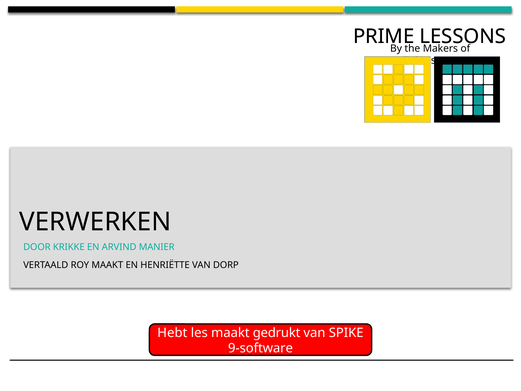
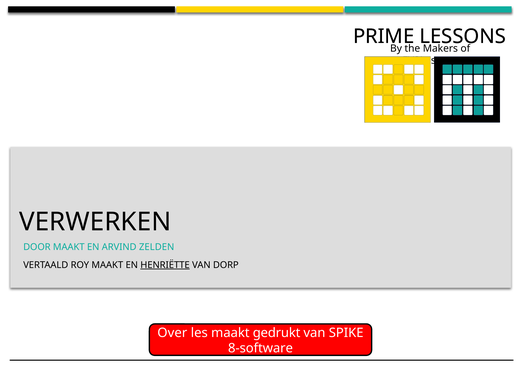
DOOR KRIKKE: KRIKKE -> MAAKT
MANIER: MANIER -> ZELDEN
HENRIËTTE underline: none -> present
Hebt: Hebt -> Over
9-software: 9-software -> 8-software
